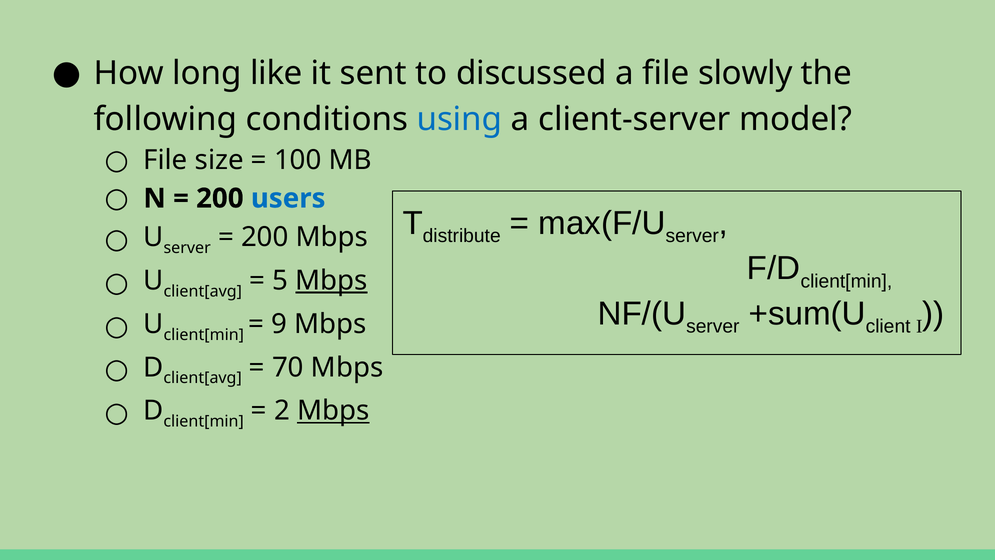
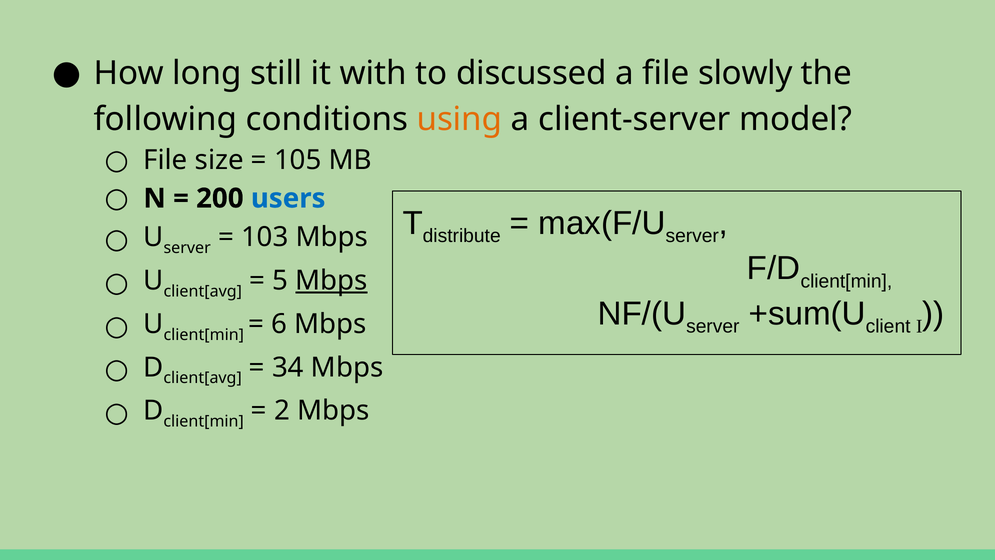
like: like -> still
sent: sent -> with
using colour: blue -> orange
100: 100 -> 105
200 at (265, 237): 200 -> 103
9: 9 -> 6
70: 70 -> 34
Mbps at (333, 411) underline: present -> none
